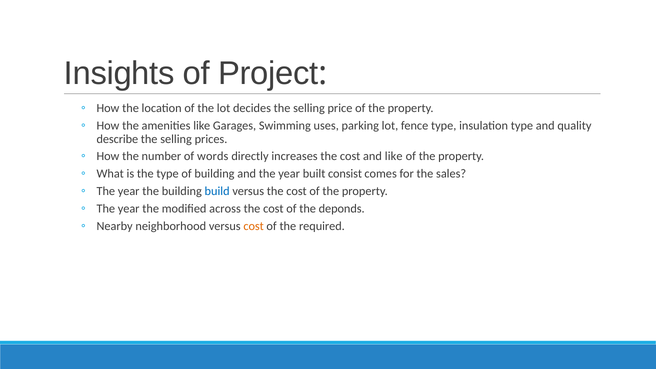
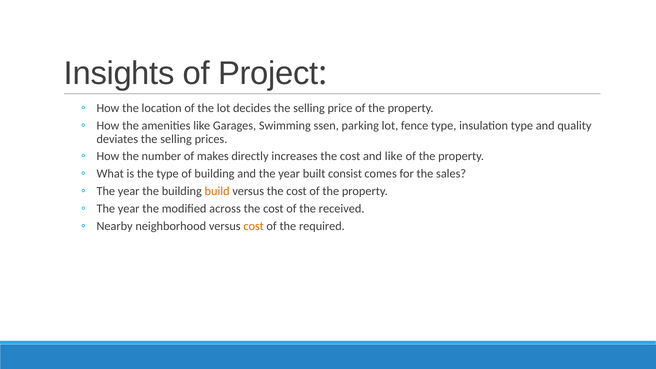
uses: uses -> ssen
describe: describe -> deviates
words: words -> makes
build colour: blue -> orange
deponds: deponds -> received
